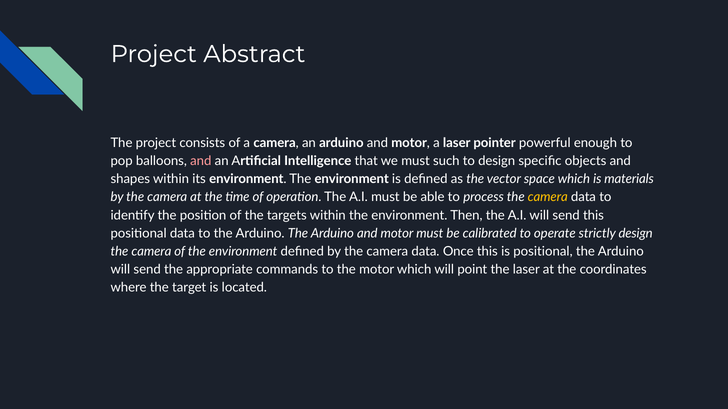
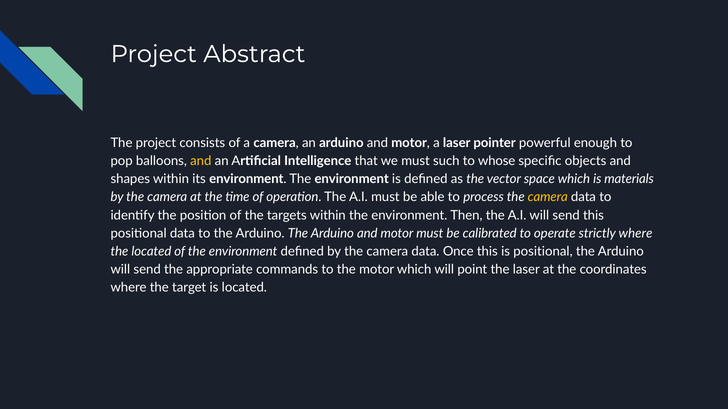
and at (201, 161) colour: pink -> yellow
to design: design -> whose
strictly design: design -> where
camera at (151, 252): camera -> located
